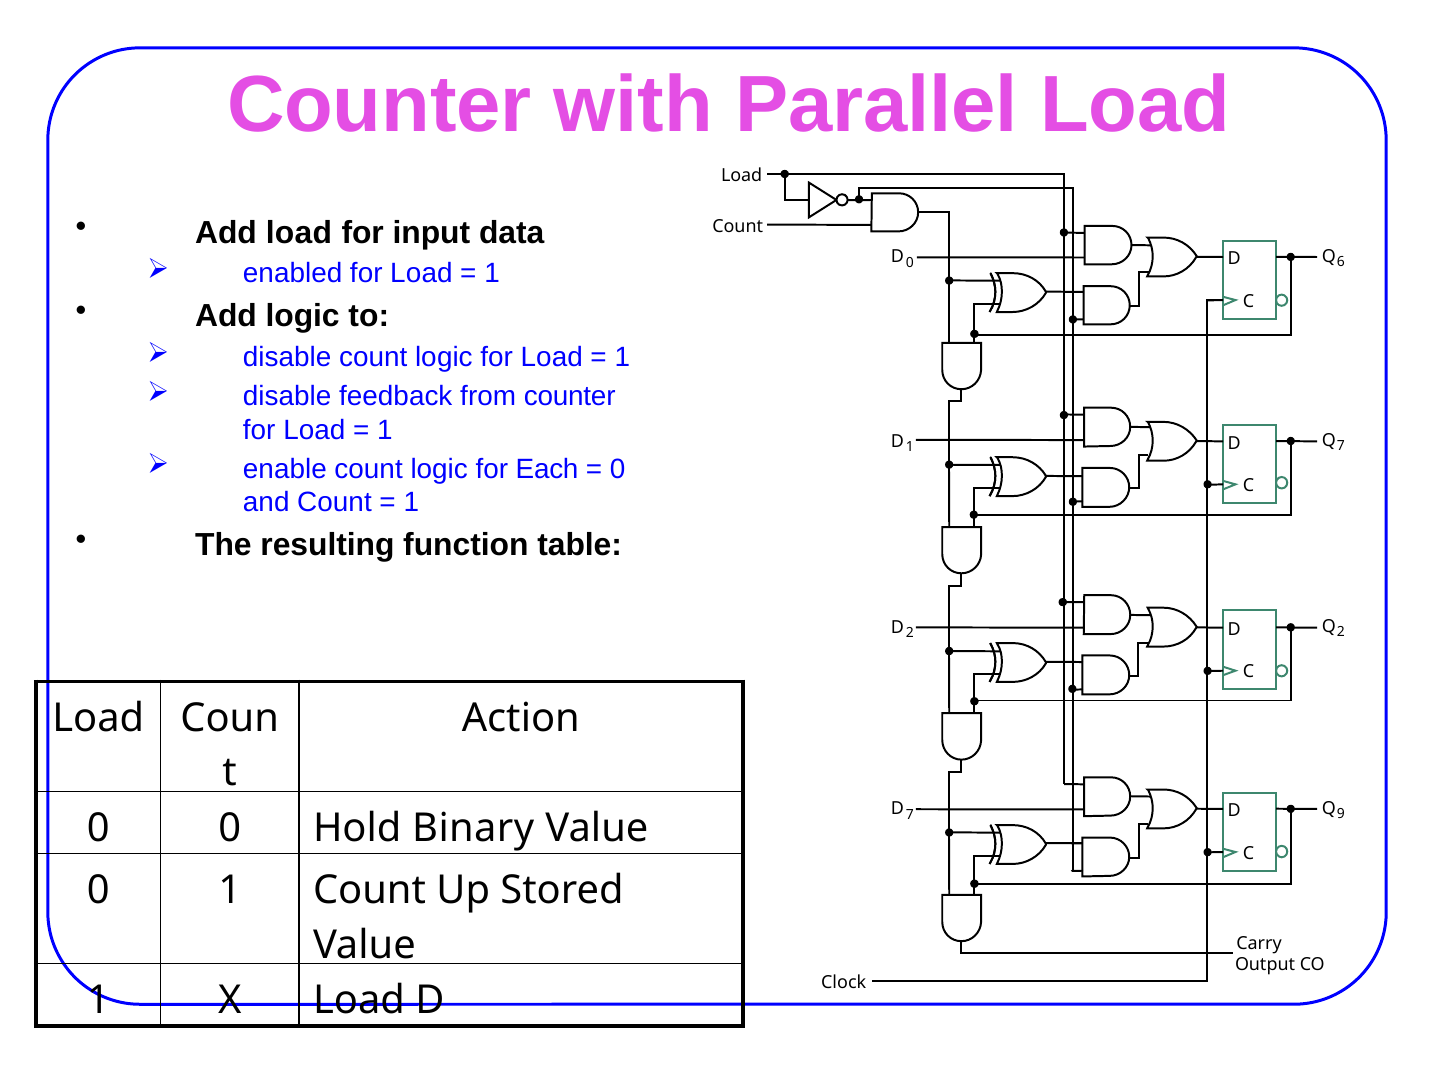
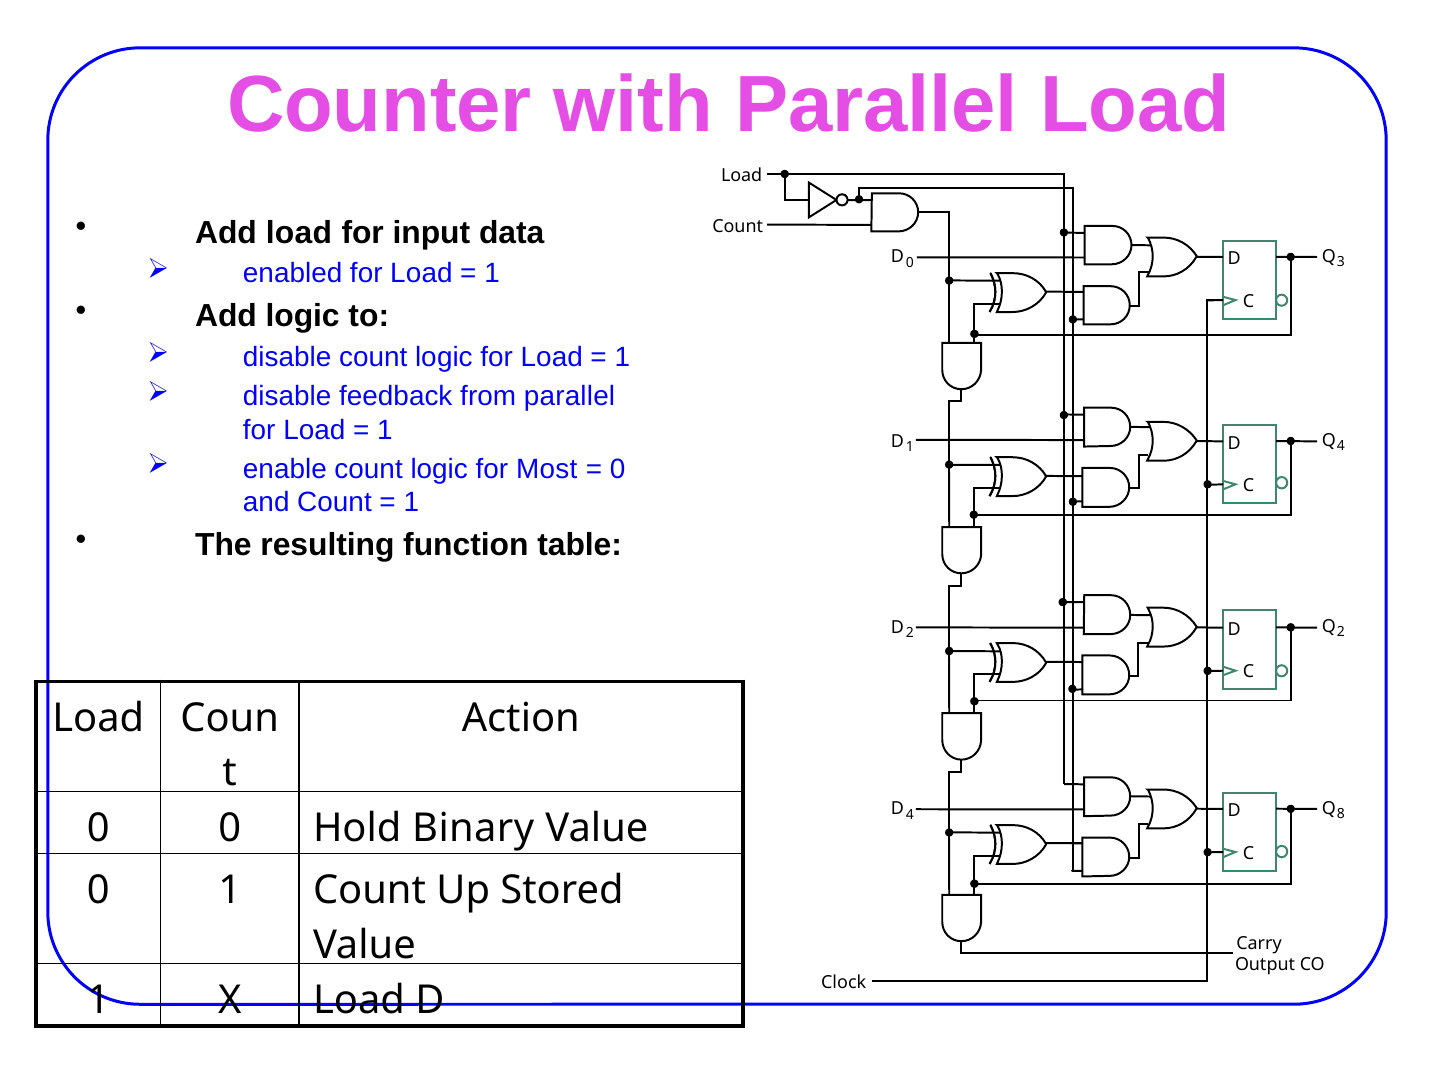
6: 6 -> 3
from counter: counter -> parallel
Q 7: 7 -> 4
Each: Each -> Most
9: 9 -> 8
D 7: 7 -> 4
